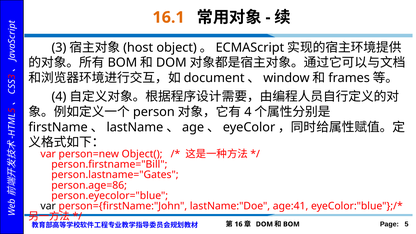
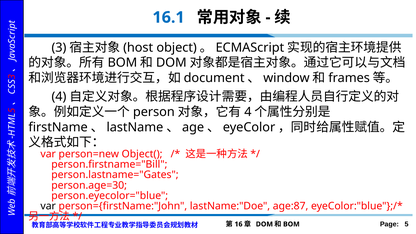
16.1 colour: orange -> blue
person.age=86: person.age=86 -> person.age=30
age:41: age:41 -> age:87
